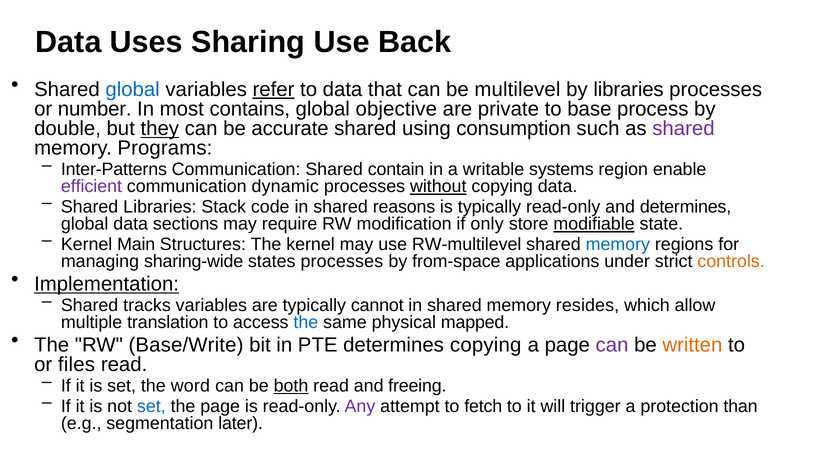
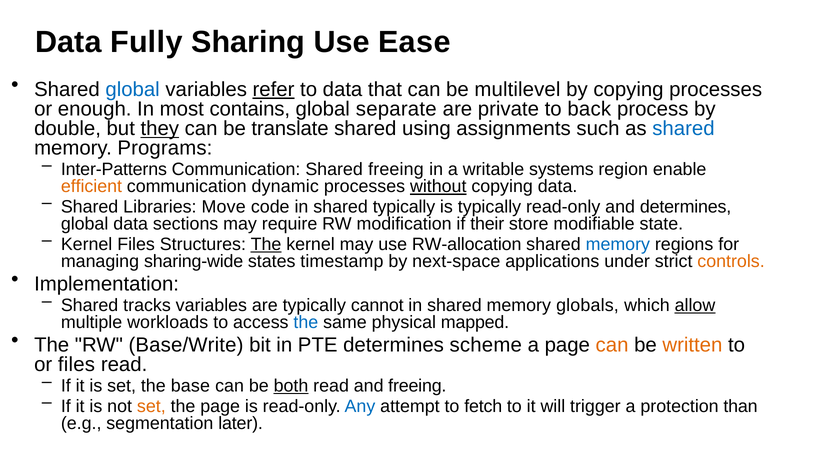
Uses: Uses -> Fully
Back: Back -> Ease
by libraries: libraries -> copying
number: number -> enough
objective: objective -> separate
base: base -> back
accurate: accurate -> translate
consumption: consumption -> assignments
shared at (683, 128) colour: purple -> blue
Shared contain: contain -> freeing
efficient colour: purple -> orange
Stack: Stack -> Move
shared reasons: reasons -> typically
only: only -> their
modifiable underline: present -> none
Kernel Main: Main -> Files
The at (266, 244) underline: none -> present
RW-multilevel: RW-multilevel -> RW-allocation
states processes: processes -> timestamp
from-space: from-space -> next-space
Implementation underline: present -> none
resides: resides -> globals
allow underline: none -> present
translation: translation -> workloads
determines copying: copying -> scheme
can at (612, 345) colour: purple -> orange
word: word -> base
set at (151, 406) colour: blue -> orange
Any colour: purple -> blue
